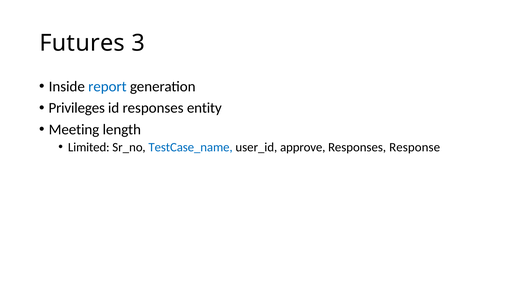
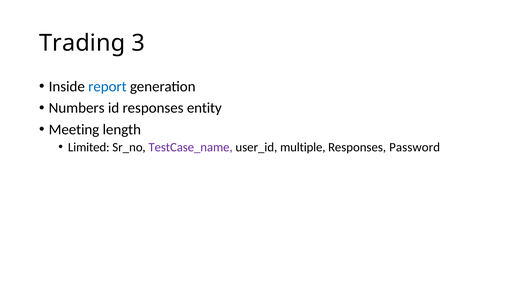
Futures: Futures -> Trading
Privileges: Privileges -> Numbers
TestCase_name colour: blue -> purple
approve: approve -> multiple
Response: Response -> Password
